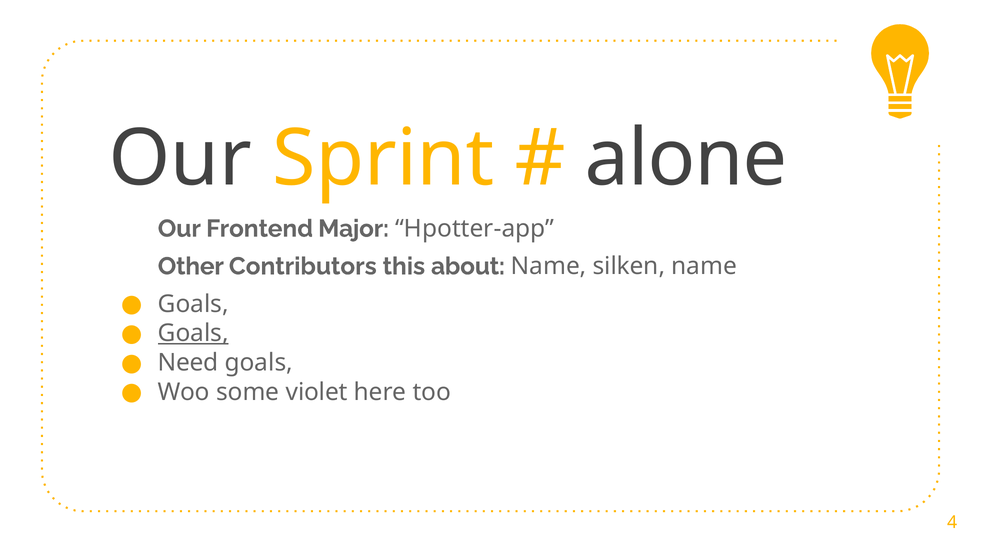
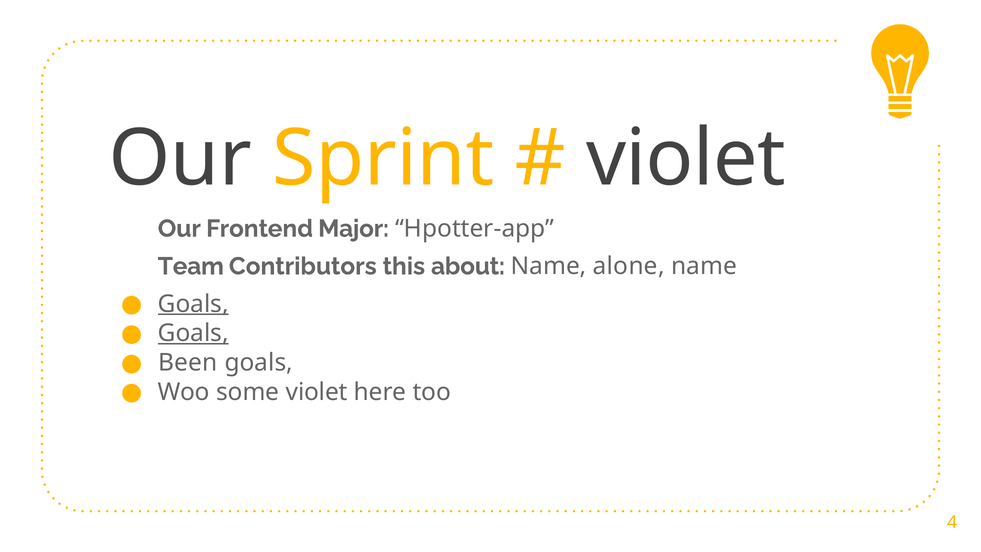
alone at (686, 158): alone -> violet
Other: Other -> Team
silken: silken -> alone
Goals at (193, 304) underline: none -> present
Need: Need -> Been
